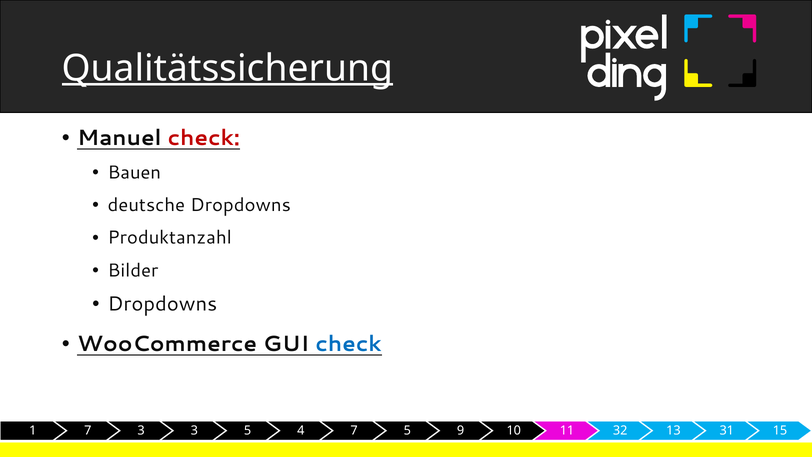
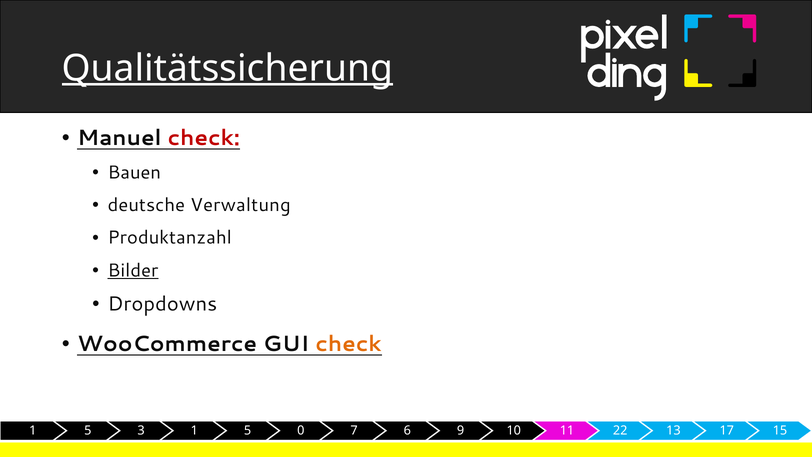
deutsche Dropdowns: Dropdowns -> Verwaltung
Bilder underline: none -> present
check at (348, 344) colour: blue -> orange
7 at (88, 430): 7 -> 5
3 3: 3 -> 1
4: 4 -> 0
7 5: 5 -> 6
32: 32 -> 22
31: 31 -> 17
